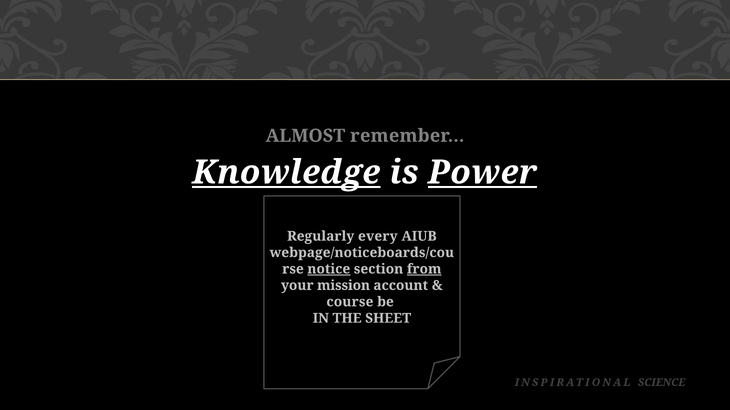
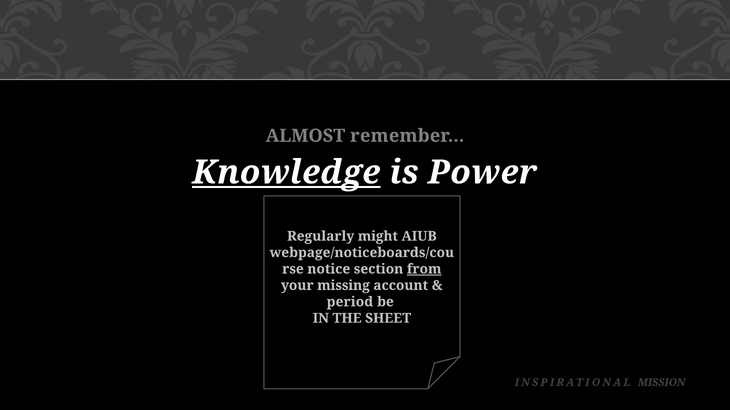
Power underline: present -> none
every: every -> might
notice underline: present -> none
mission: mission -> missing
course: course -> period
SCIENCE: SCIENCE -> MISSION
